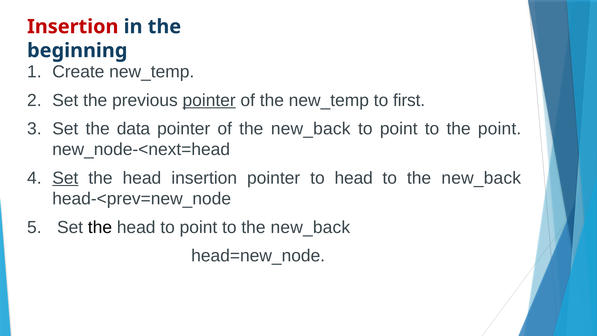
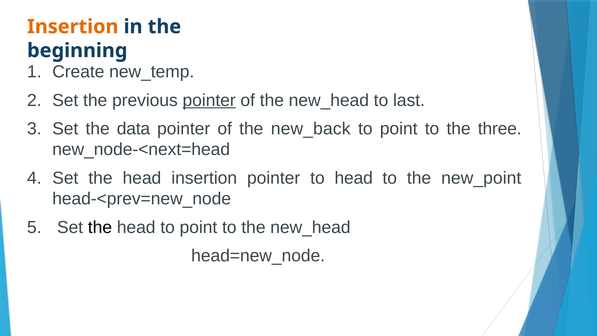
Insertion at (73, 27) colour: red -> orange
of the new_temp: new_temp -> new_head
first: first -> last
the point: point -> three
Set at (65, 178) underline: present -> none
new_back at (481, 178): new_back -> new_point
point to the new_back: new_back -> new_head
